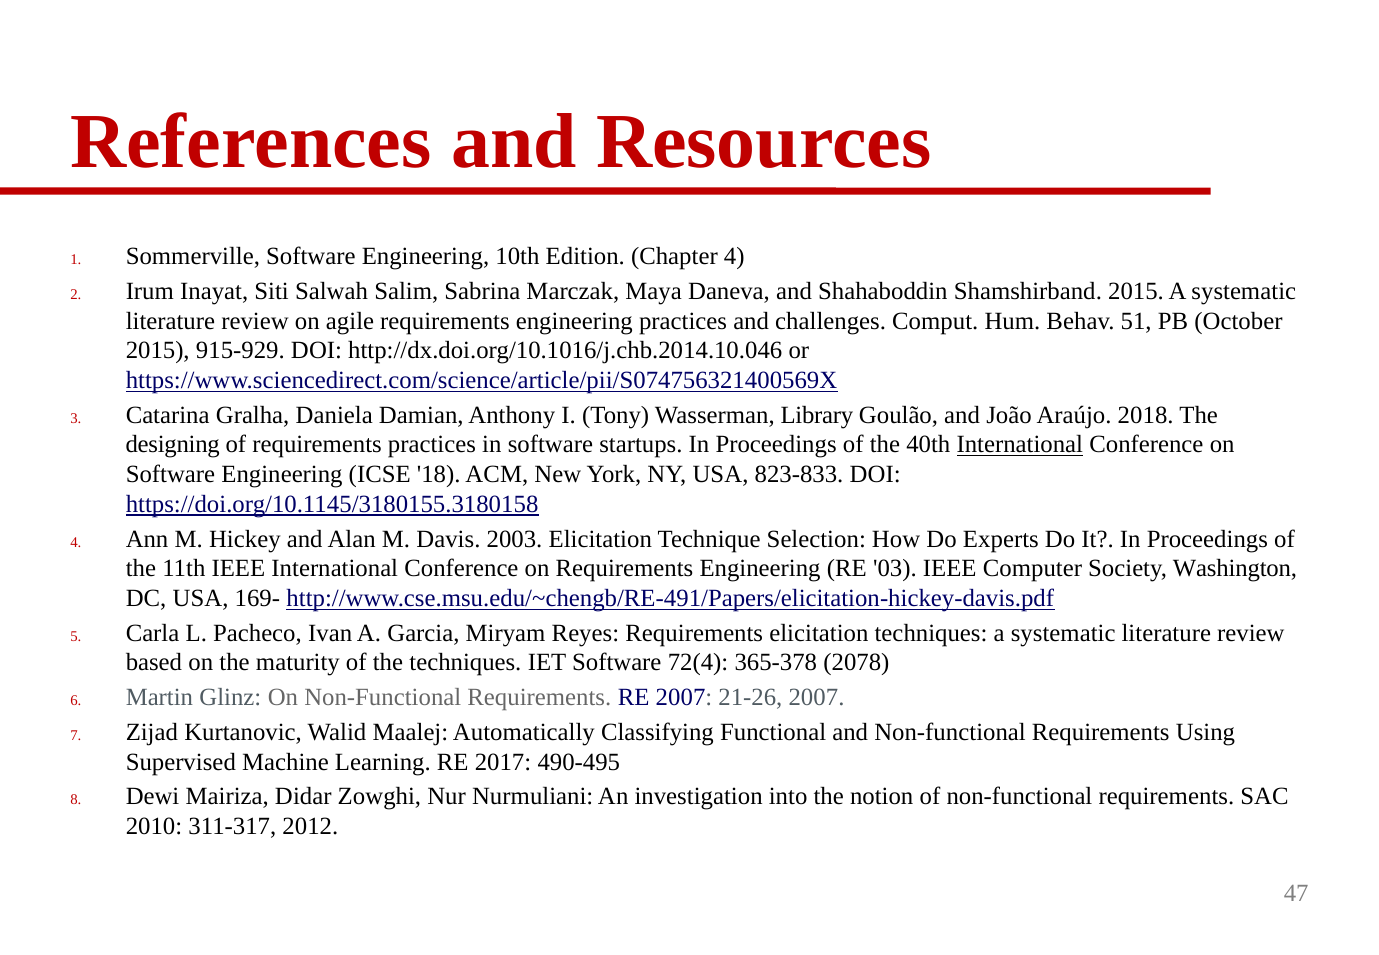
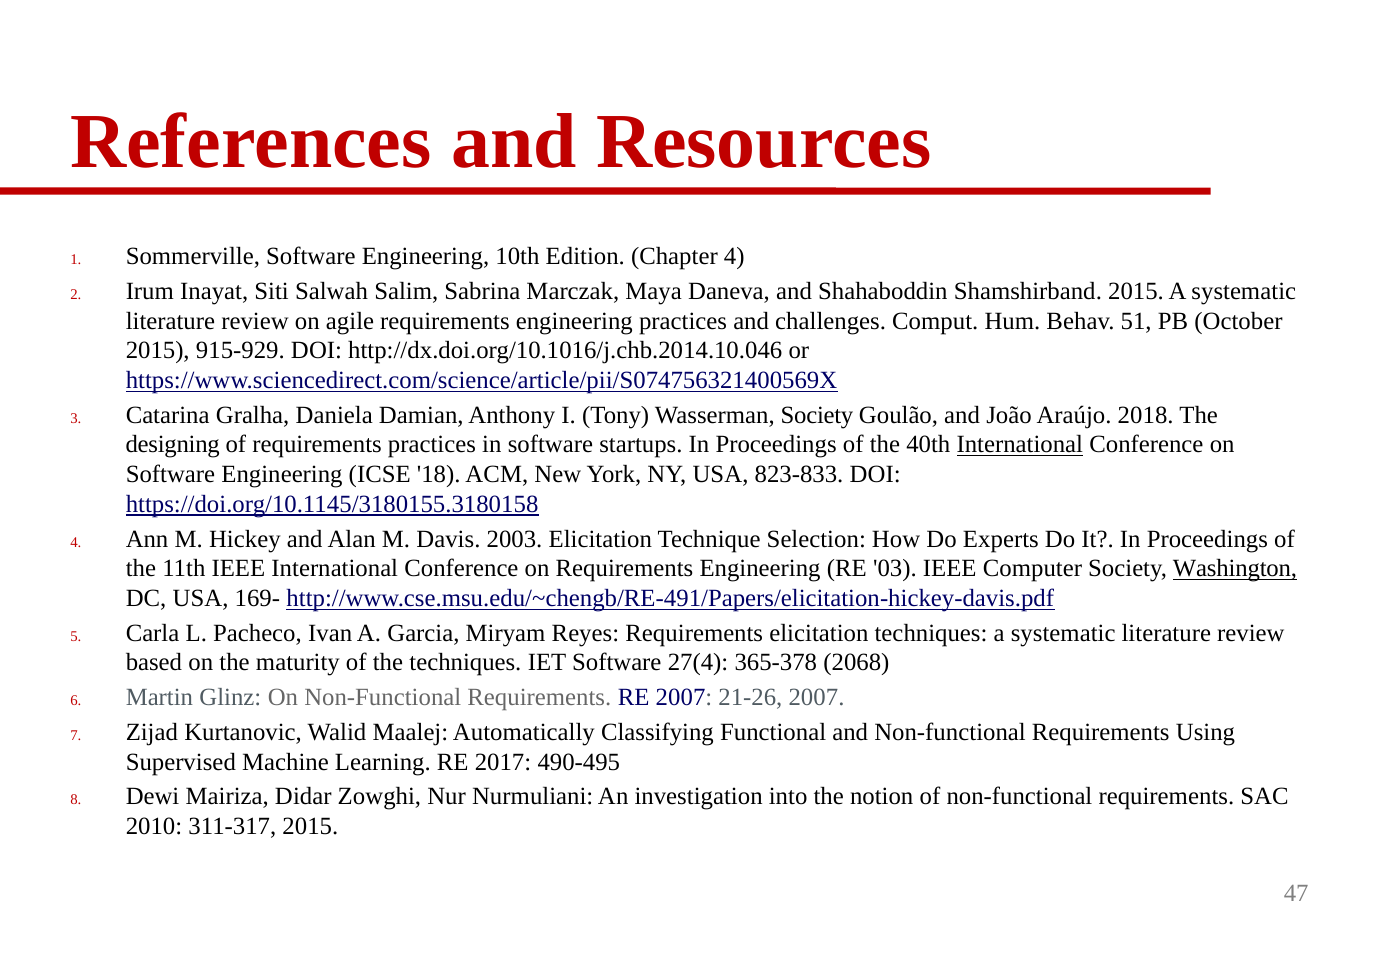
Wasserman Library: Library -> Society
Washington underline: none -> present
72(4: 72(4 -> 27(4
2078: 2078 -> 2068
311-317 2012: 2012 -> 2015
